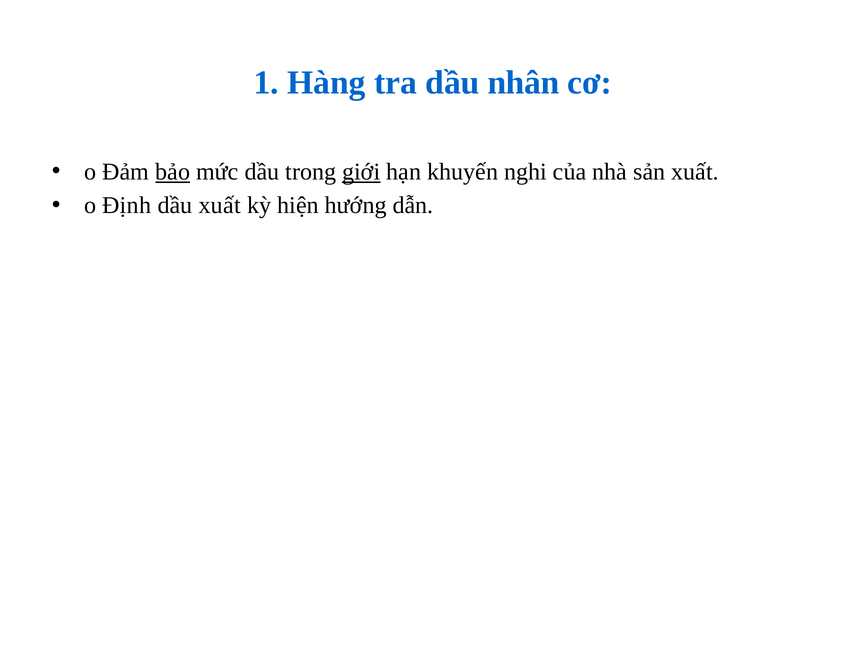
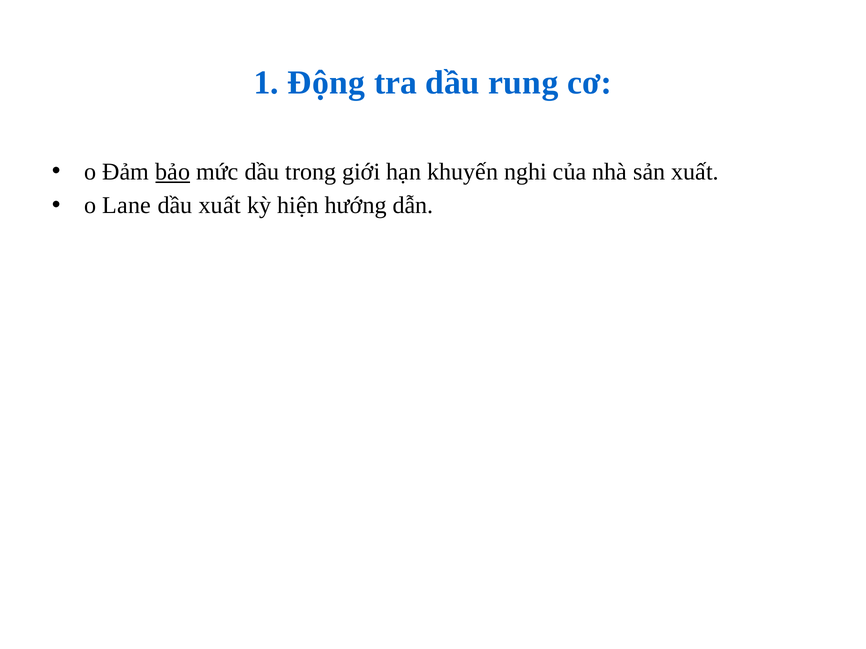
Hàng: Hàng -> Động
nhân: nhân -> rung
giới underline: present -> none
Định: Định -> Lane
